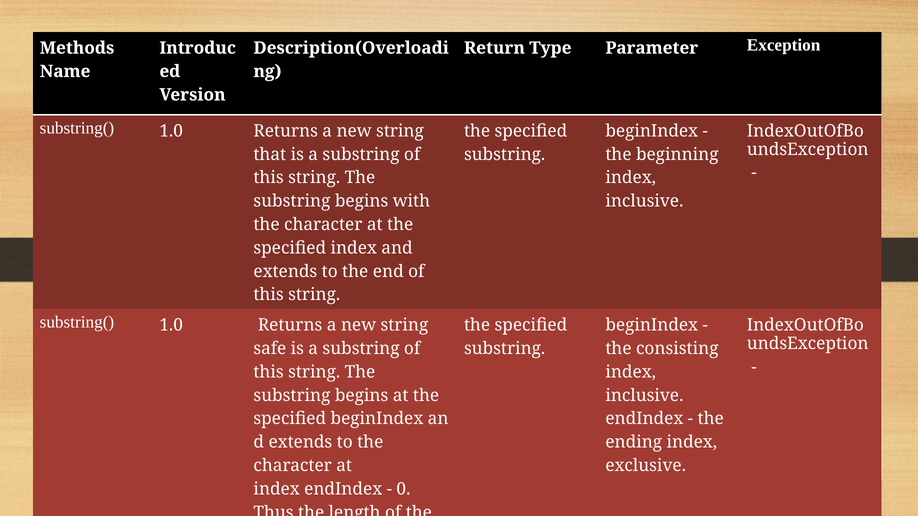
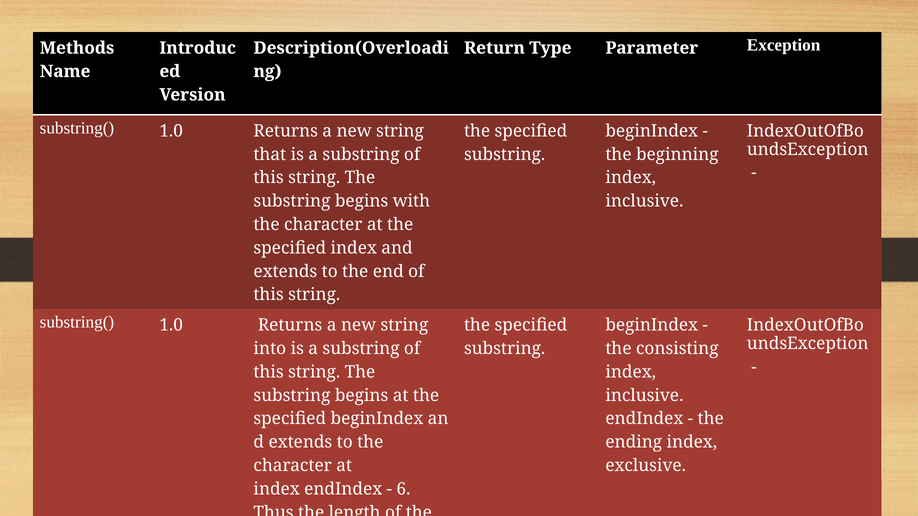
safe: safe -> into
0: 0 -> 6
